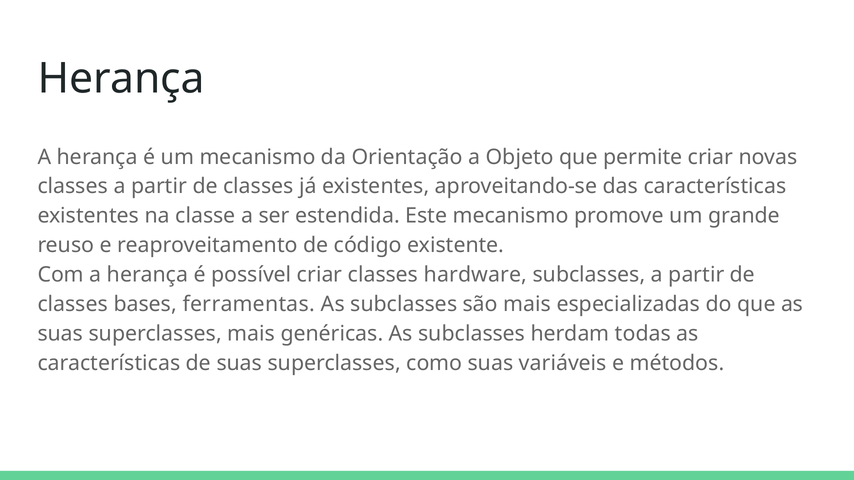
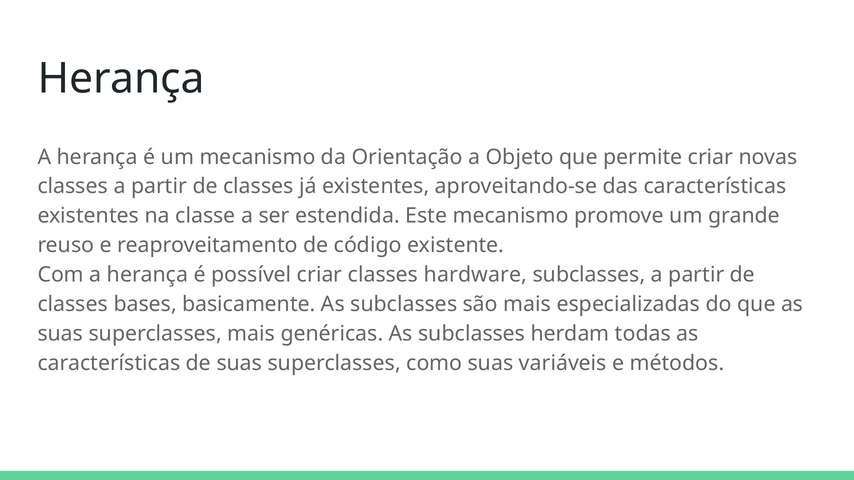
ferramentas: ferramentas -> basicamente
